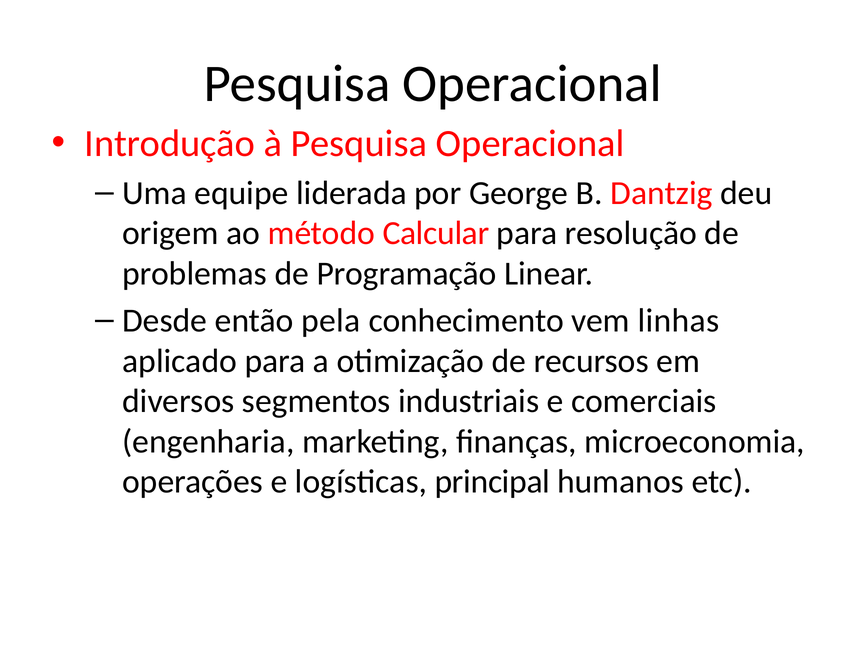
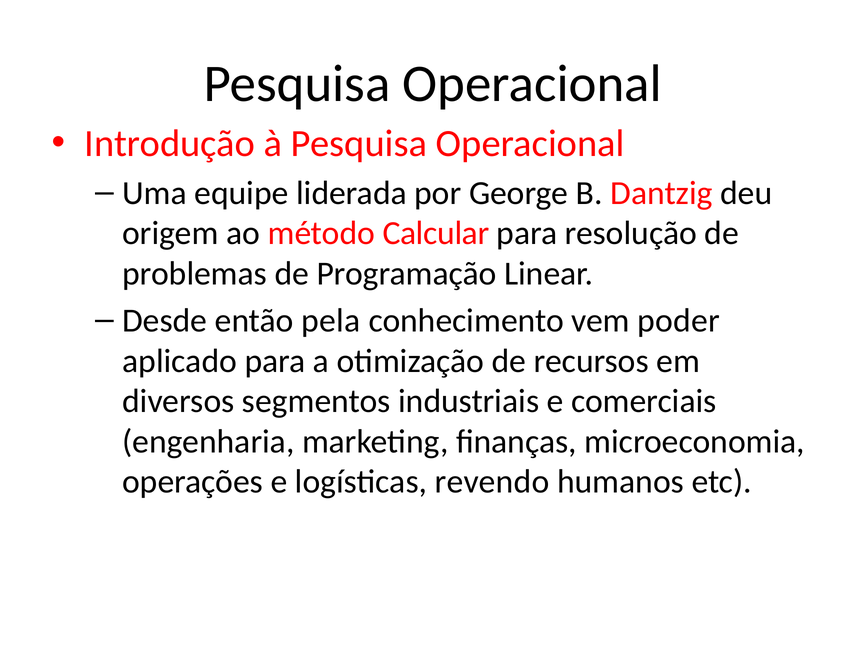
linhas: linhas -> poder
principal: principal -> revendo
